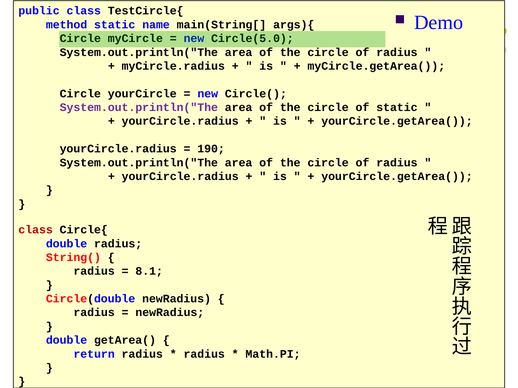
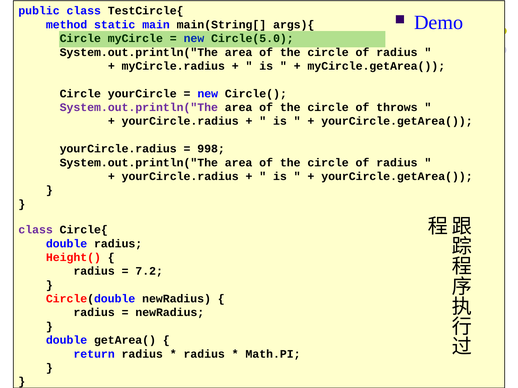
name: name -> main
of static: static -> throws
190: 190 -> 998
class at (36, 230) colour: red -> purple
String(: String( -> Height(
8.1: 8.1 -> 7.2
